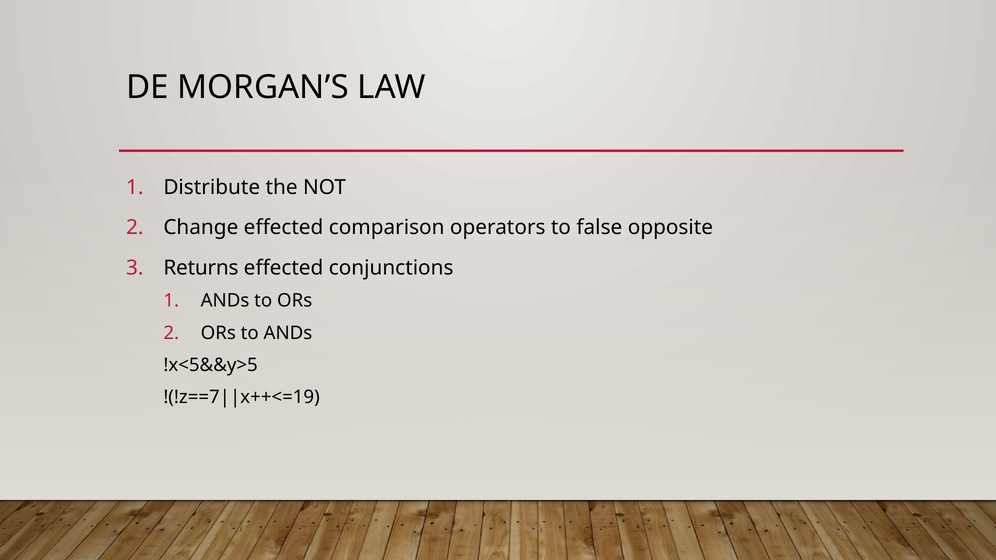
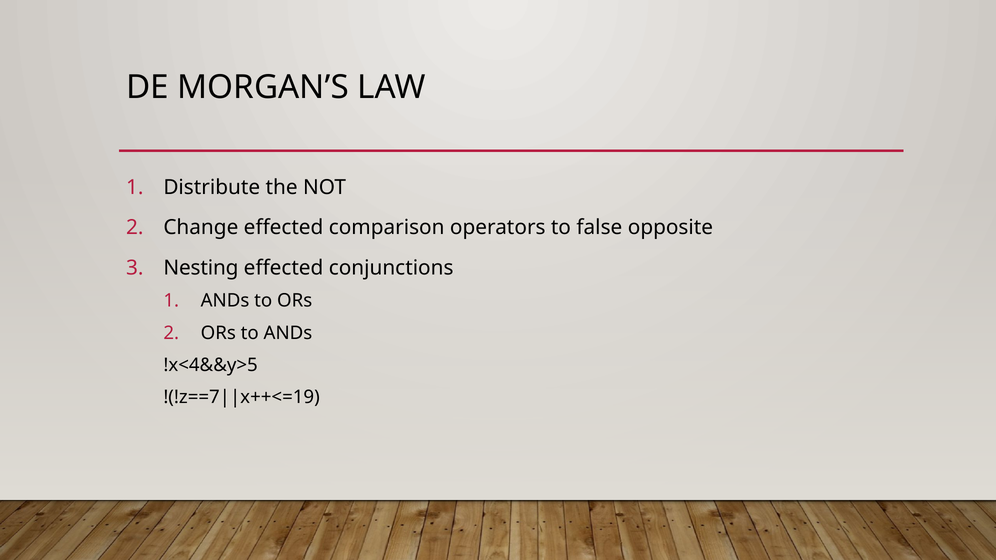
Returns: Returns -> Nesting
!x<5&&y>5: !x<5&&y>5 -> !x<4&&y>5
